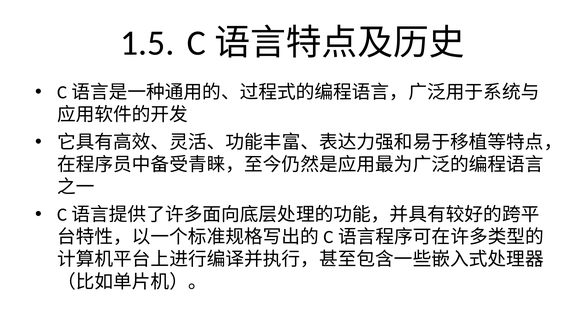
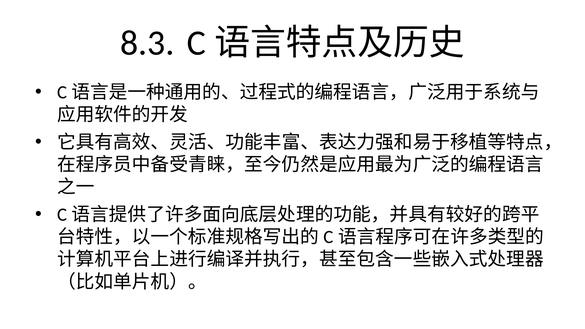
1.5: 1.5 -> 8.3
